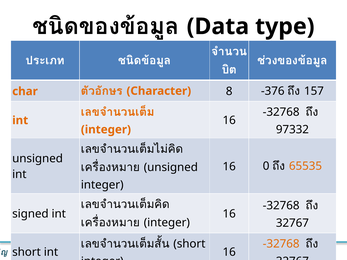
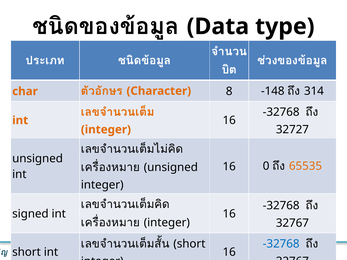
-376: -376 -> -148
157: 157 -> 314
97332: 97332 -> 32727
-32768 at (281, 244) colour: orange -> blue
